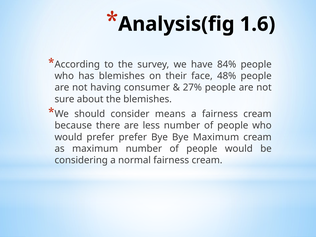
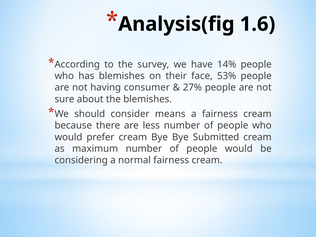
84%: 84% -> 14%
48%: 48% -> 53%
prefer prefer: prefer -> cream
Bye Maximum: Maximum -> Submitted
